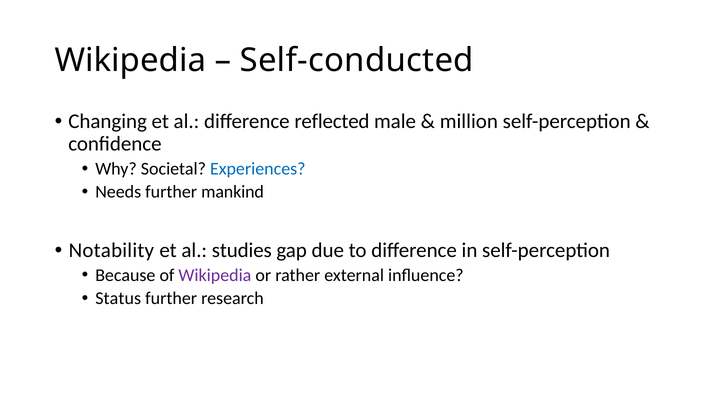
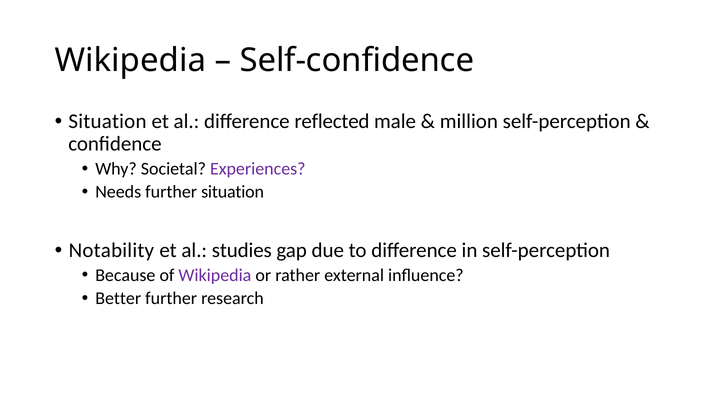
Self-conducted: Self-conducted -> Self-confidence
Changing at (108, 122): Changing -> Situation
Experiences colour: blue -> purple
further mankind: mankind -> situation
Status: Status -> Better
